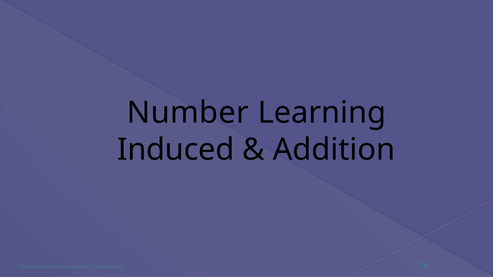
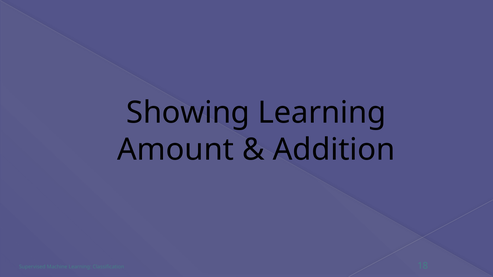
Number: Number -> Showing
Induced: Induced -> Amount
